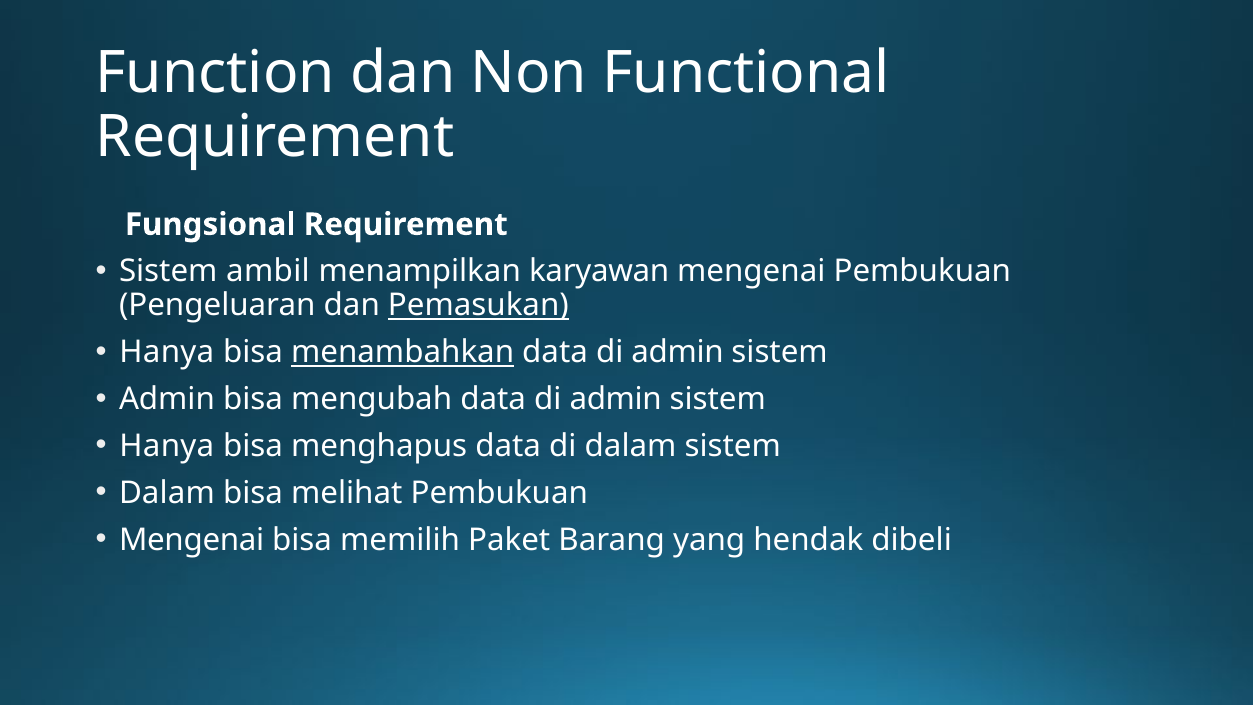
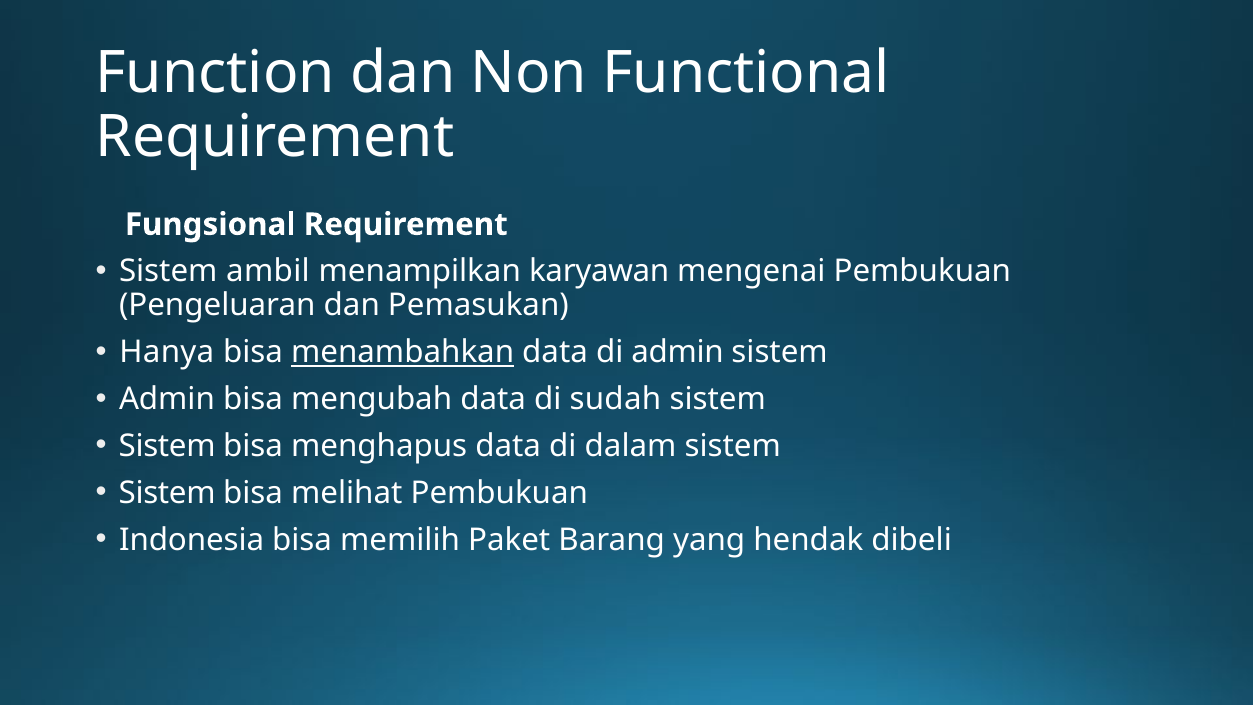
Pemasukan underline: present -> none
mengubah data di admin: admin -> sudah
Hanya at (167, 446): Hanya -> Sistem
Dalam at (167, 493): Dalam -> Sistem
Mengenai at (192, 540): Mengenai -> Indonesia
